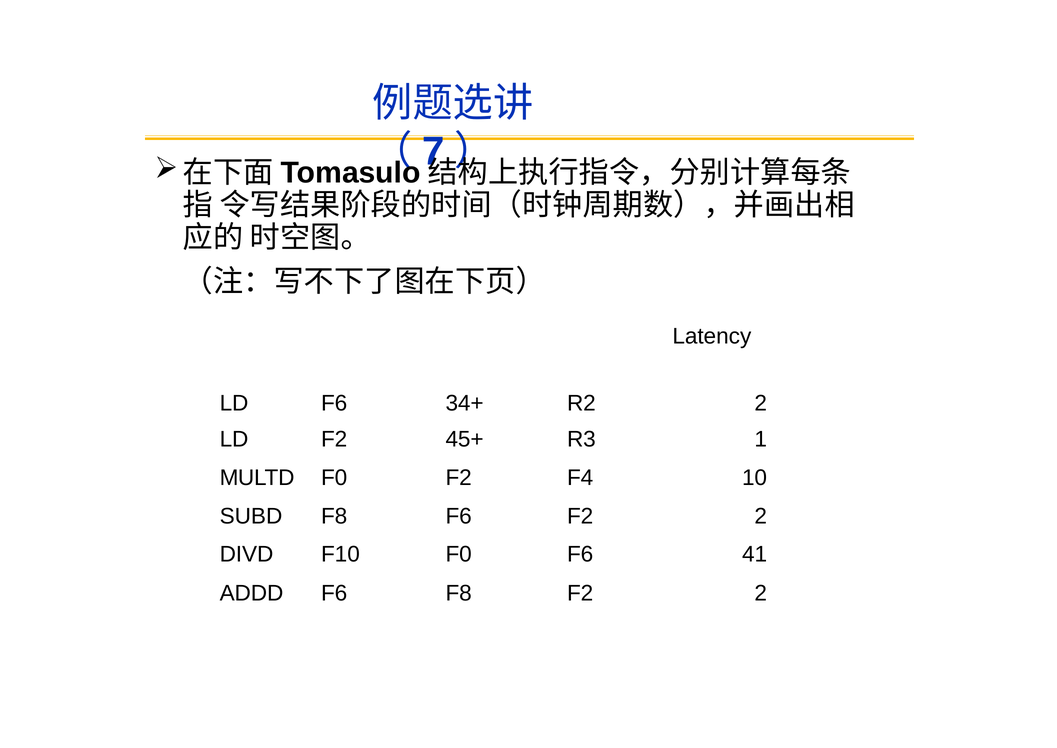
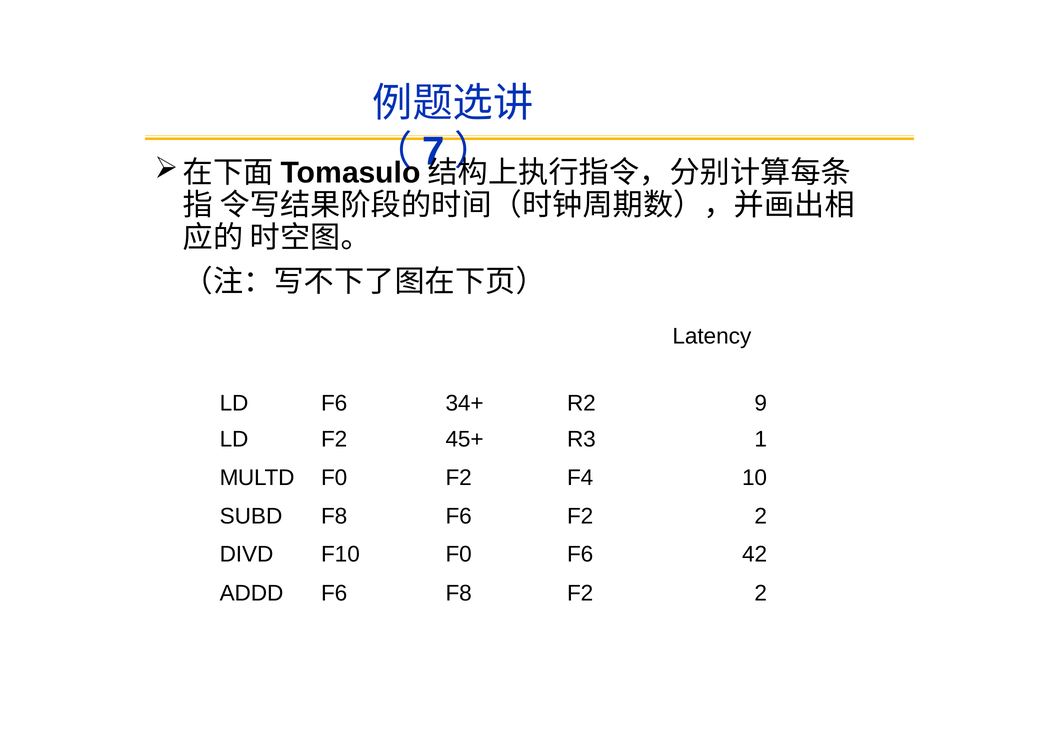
R2 2: 2 -> 9
41: 41 -> 42
